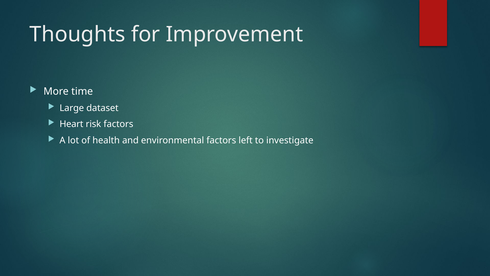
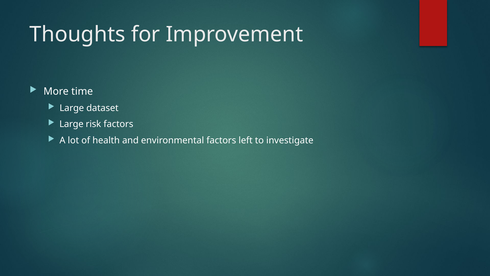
Heart at (71, 124): Heart -> Large
